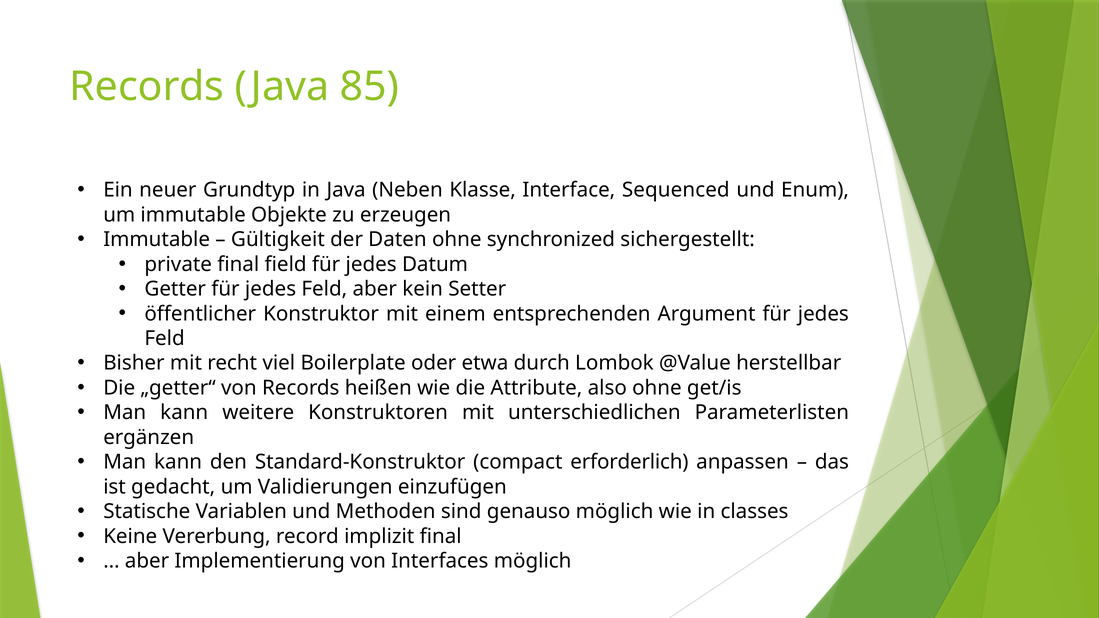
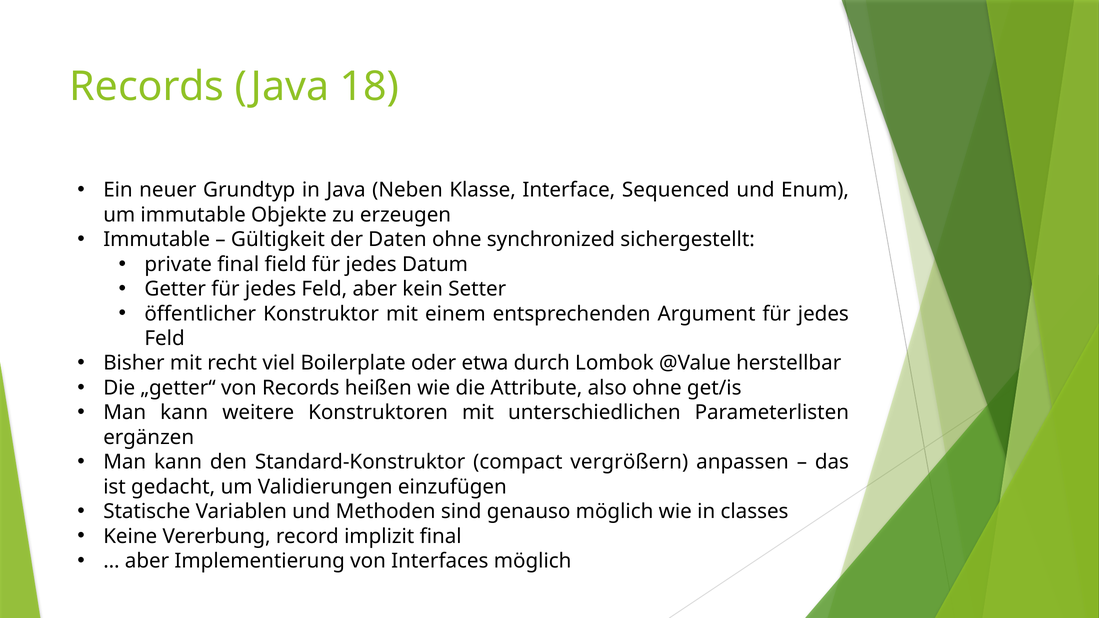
85: 85 -> 18
erforderlich: erforderlich -> vergrößern
